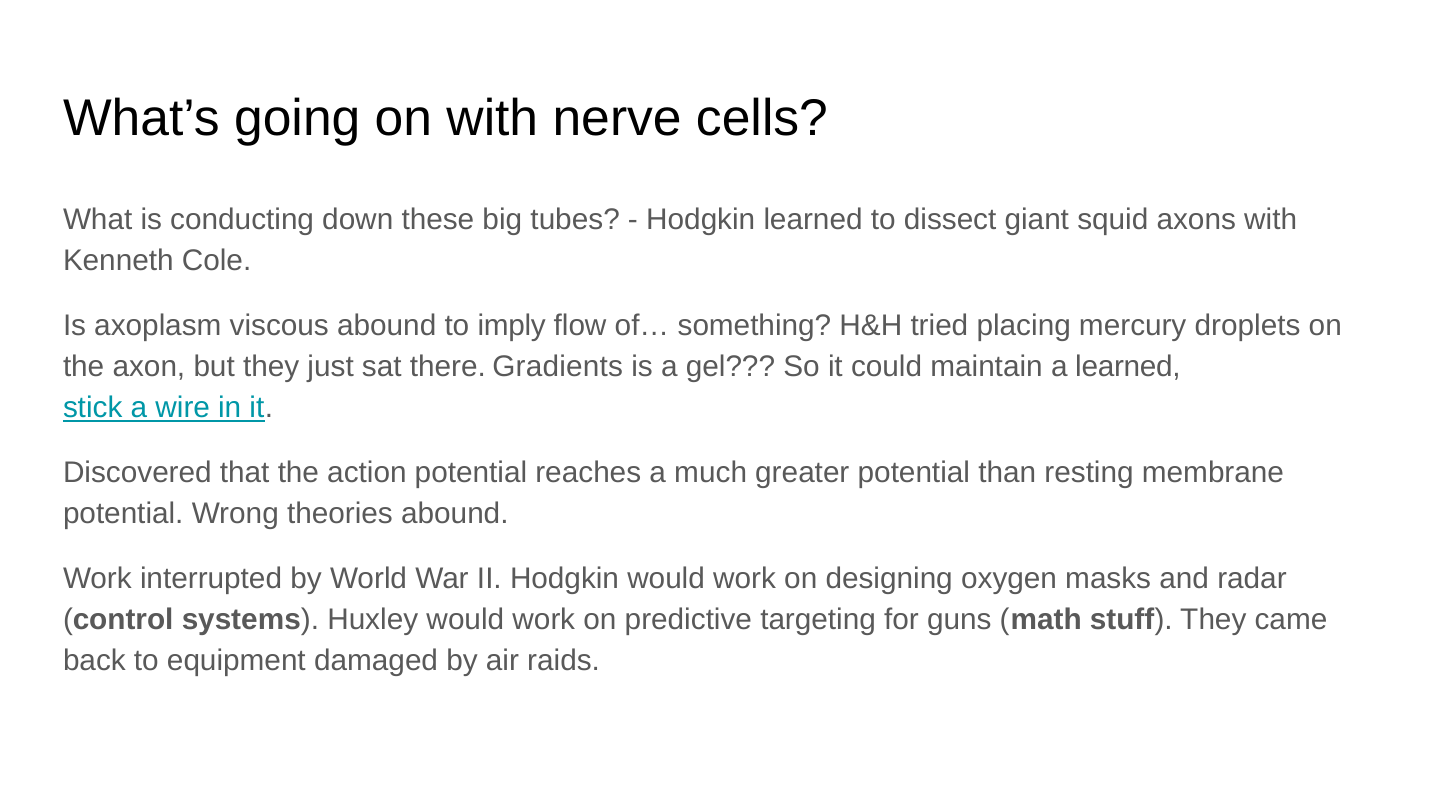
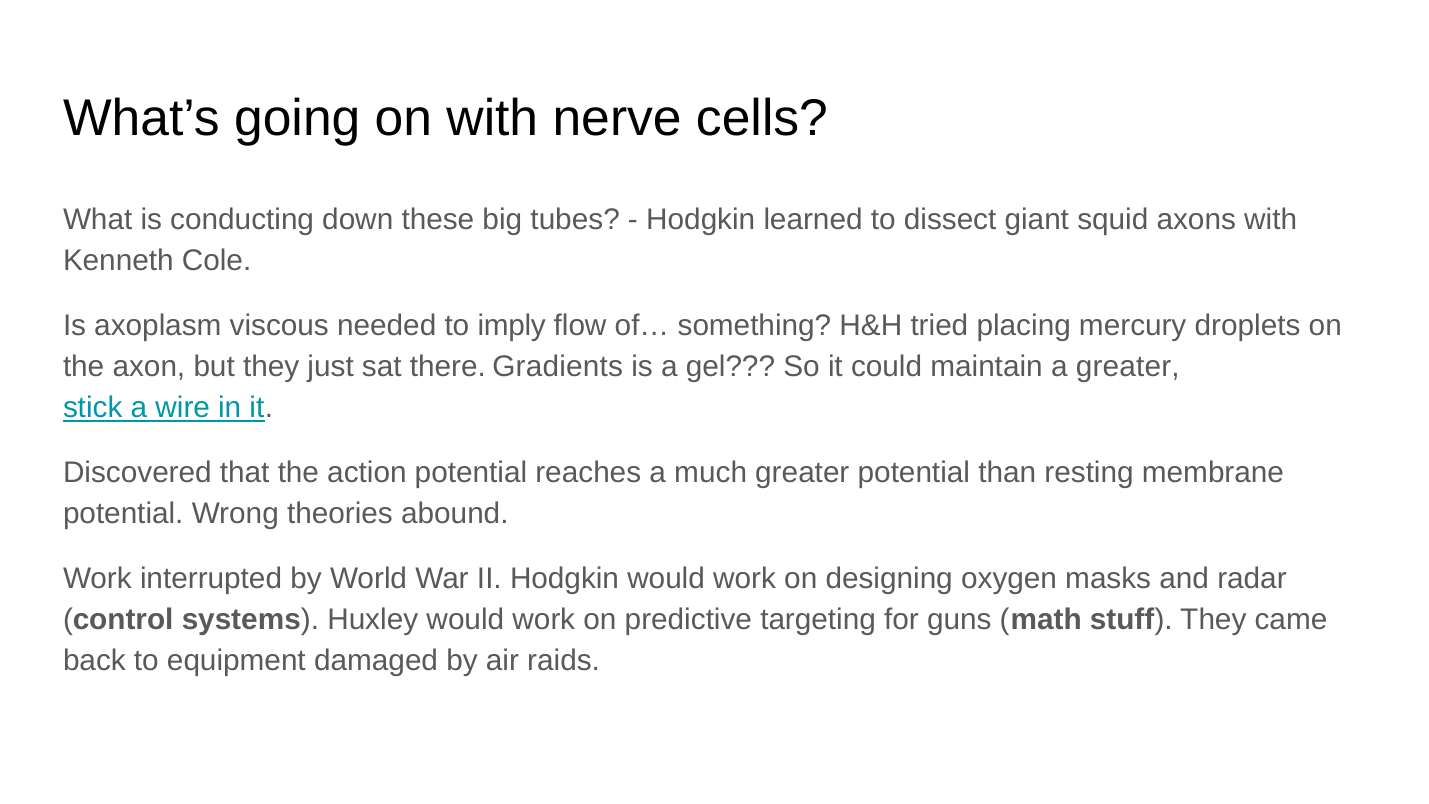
viscous abound: abound -> needed
a learned: learned -> greater
